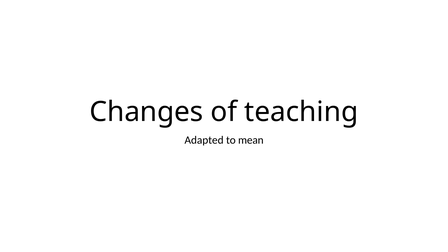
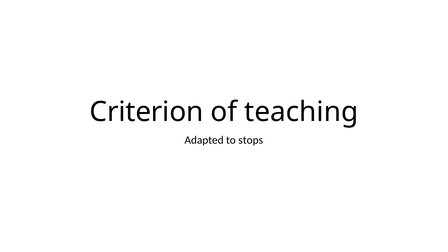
Changes: Changes -> Criterion
mean: mean -> stops
